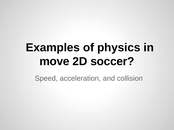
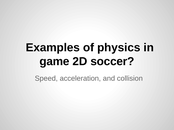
move: move -> game
